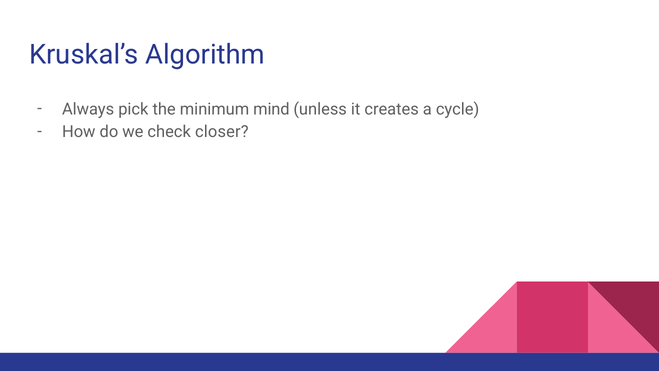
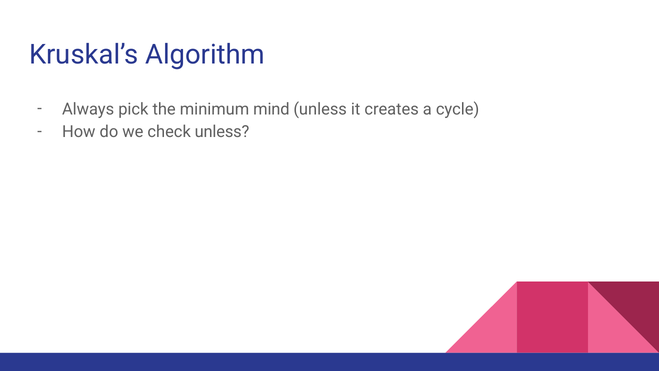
check closer: closer -> unless
